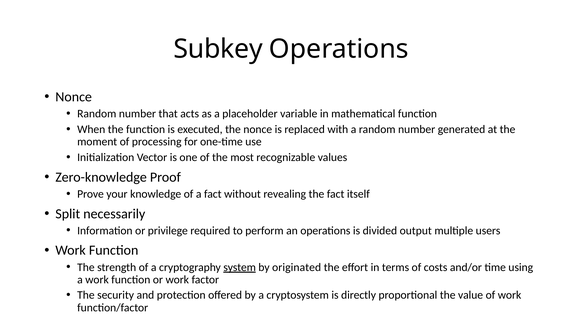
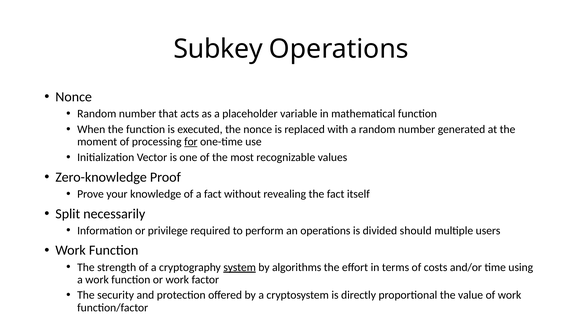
for underline: none -> present
output: output -> should
originated: originated -> algorithms
